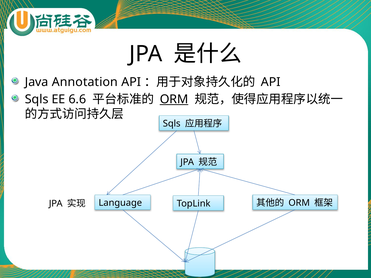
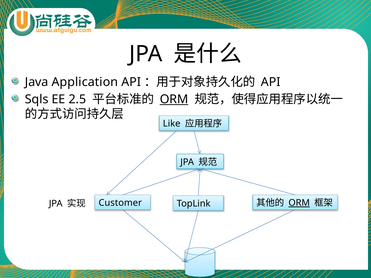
Annotation: Annotation -> Application
6.6: 6.6 -> 2.5
Sqls at (172, 124): Sqls -> Like
Language: Language -> Customer
ORM at (299, 203) underline: none -> present
